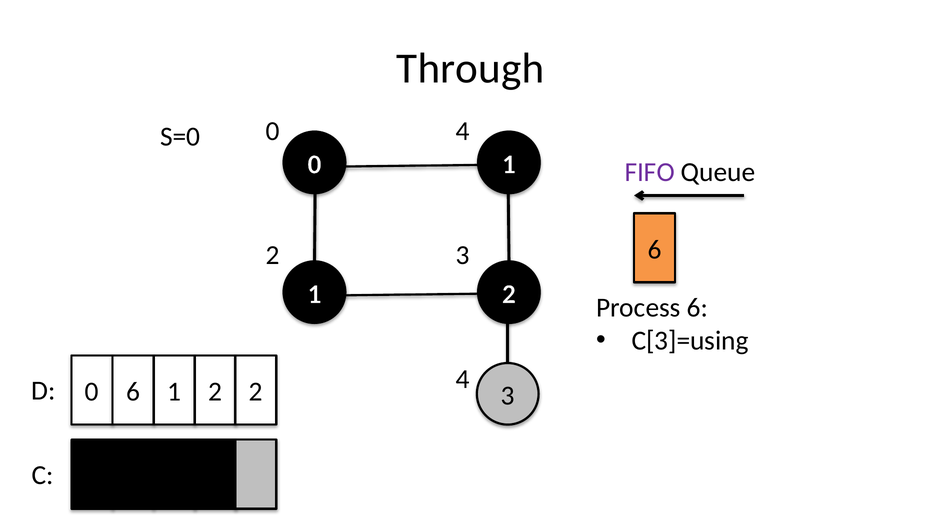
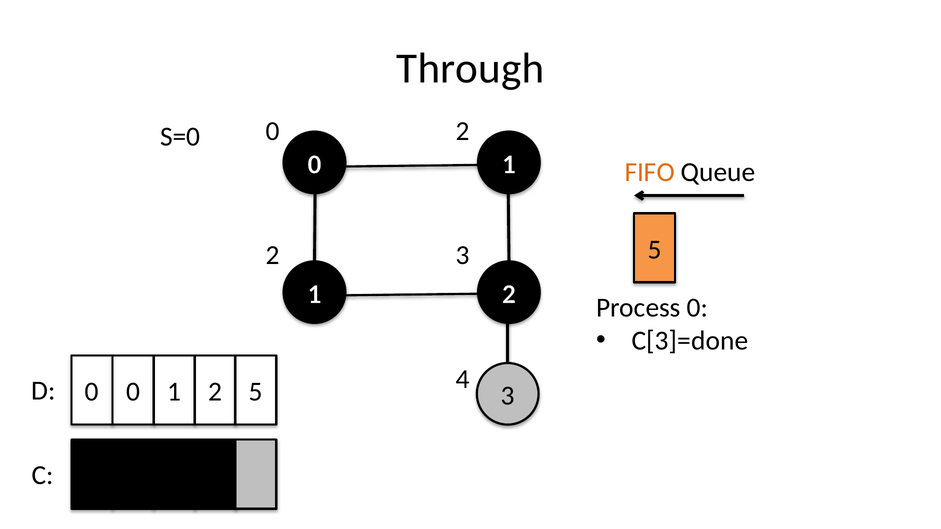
0 4: 4 -> 2
FIFO colour: purple -> orange
6 at (654, 250): 6 -> 5
Process 6: 6 -> 0
C[3]=using: C[3]=using -> C[3]=done
0 6: 6 -> 0
1 2 2: 2 -> 5
